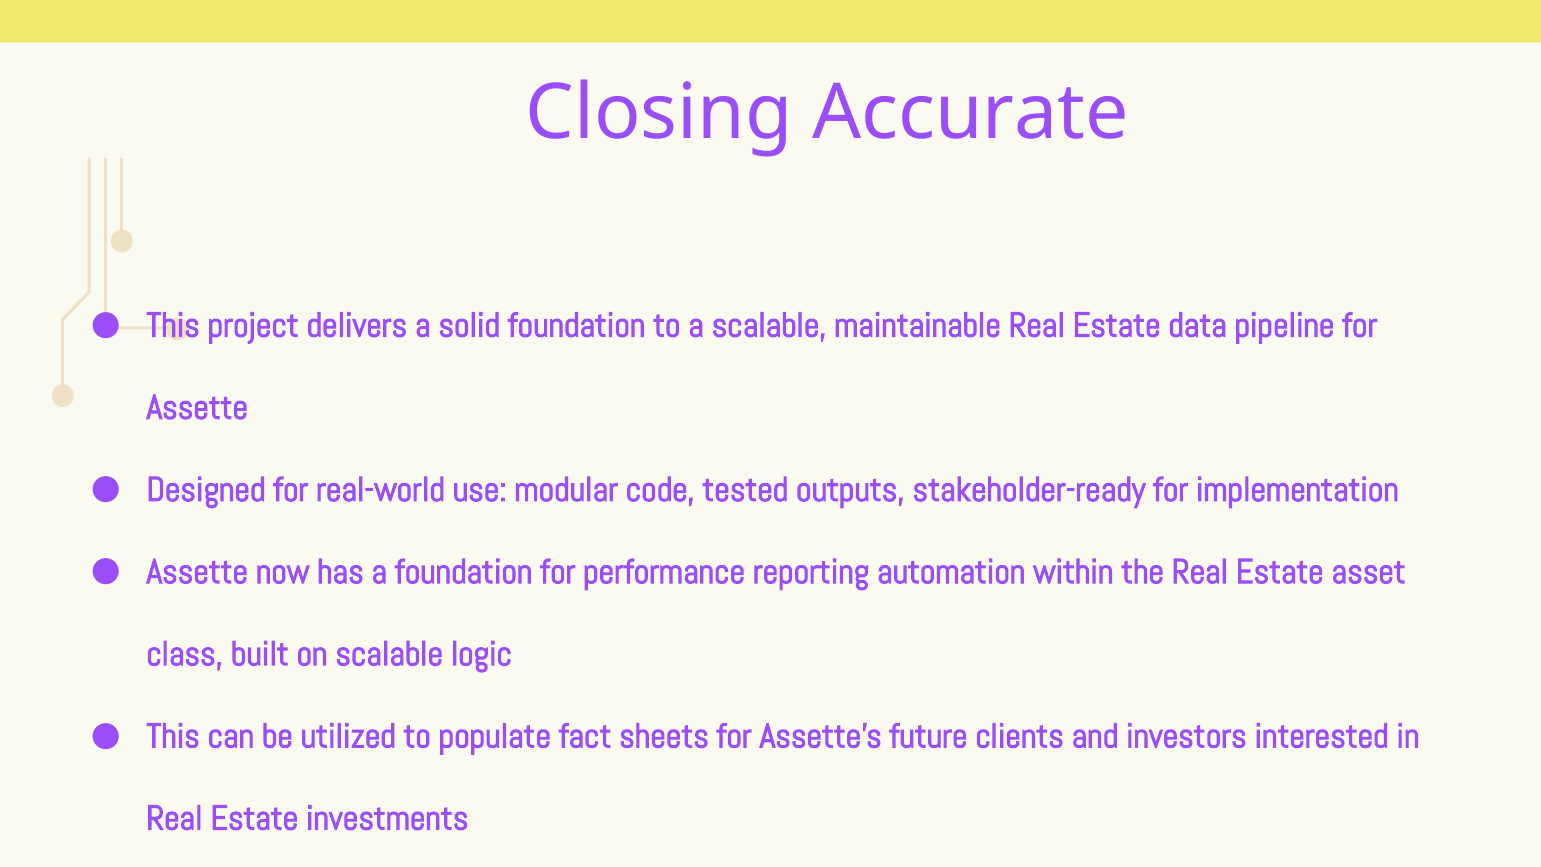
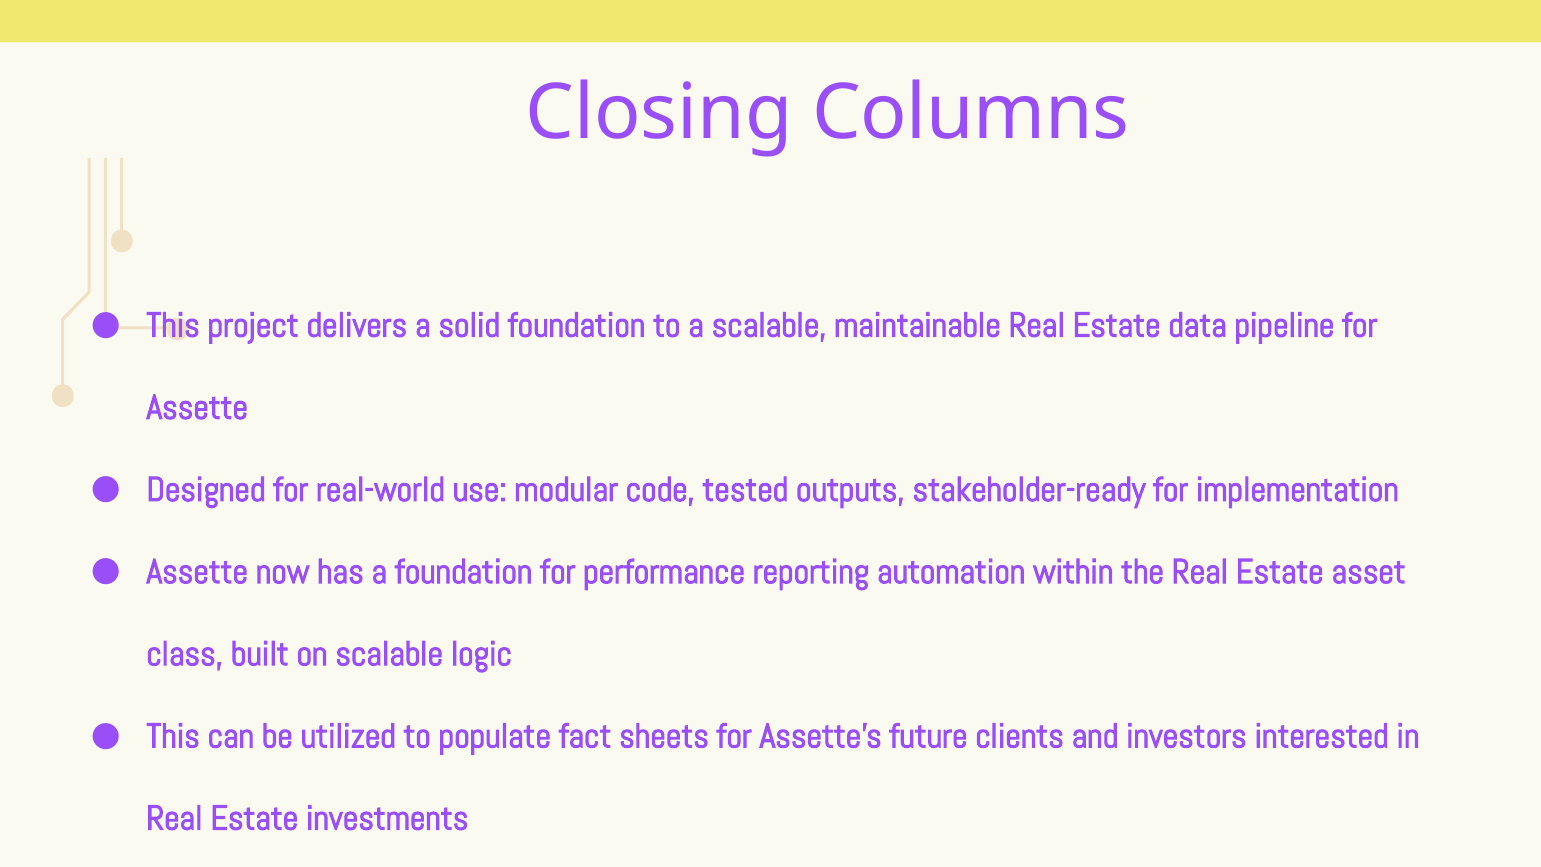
Accurate: Accurate -> Columns
